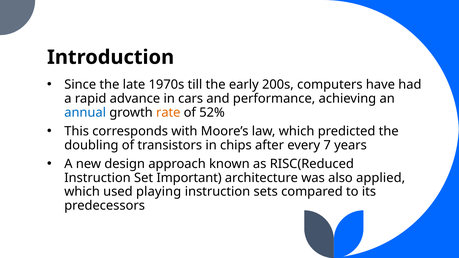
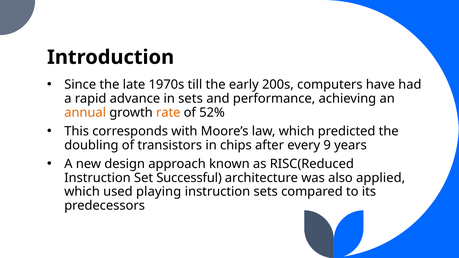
in cars: cars -> sets
annual colour: blue -> orange
7: 7 -> 9
Important: Important -> Successful
